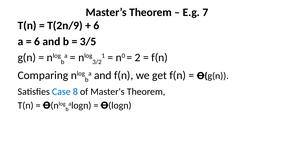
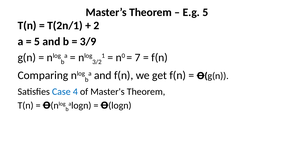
E.g 7: 7 -> 5
T(2n/9: T(2n/9 -> T(2n/1
6 at (96, 26): 6 -> 2
6 at (37, 42): 6 -> 5
3/5: 3/5 -> 3/9
2: 2 -> 7
8: 8 -> 4
